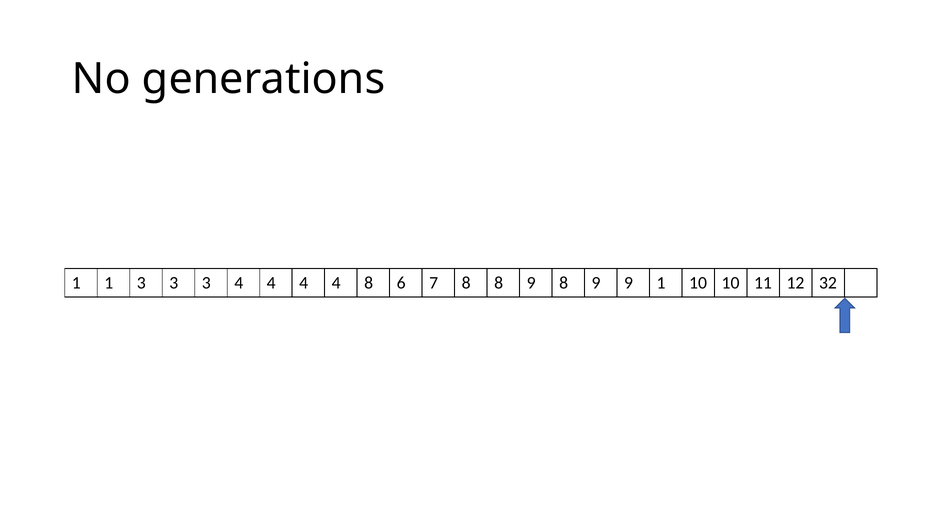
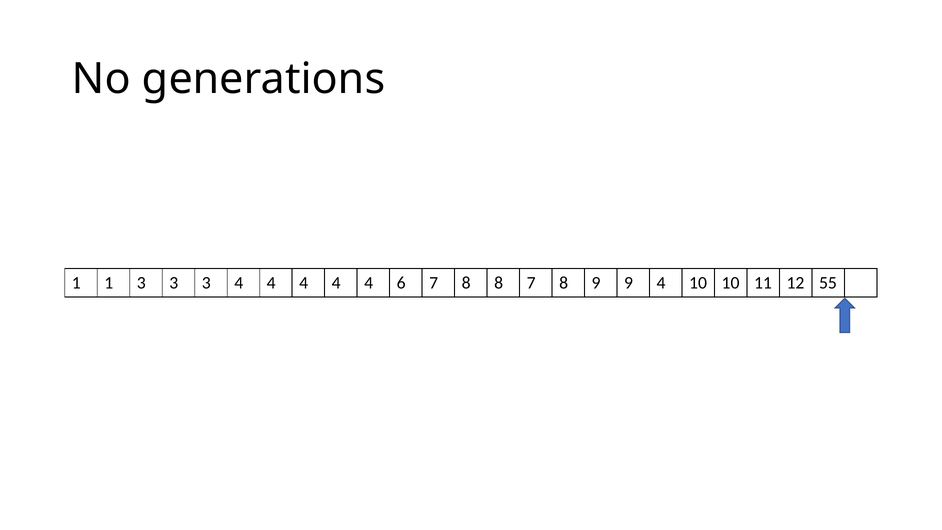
8 at (369, 283): 8 -> 4
8 8 9: 9 -> 7
9 1: 1 -> 4
32: 32 -> 55
